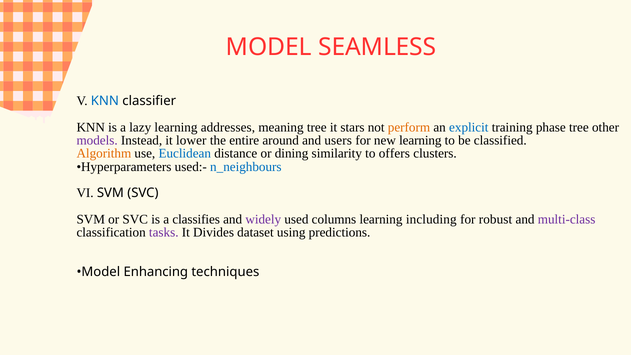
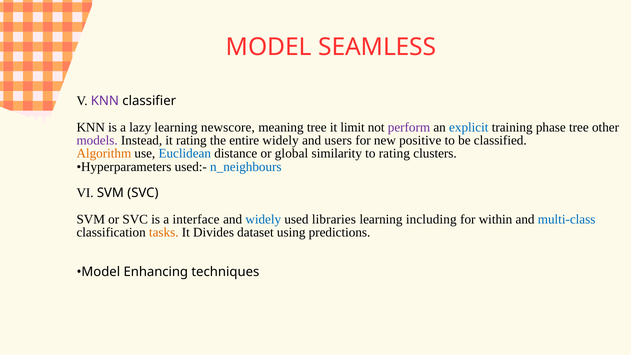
KNN at (105, 101) colour: blue -> purple
addresses: addresses -> newscore
stars: stars -> limit
perform colour: orange -> purple
it lower: lower -> rating
entire around: around -> widely
new learning: learning -> positive
dining: dining -> global
to offers: offers -> rating
classifies: classifies -> interface
widely at (263, 219) colour: purple -> blue
columns: columns -> libraries
robust: robust -> within
multi-class colour: purple -> blue
tasks colour: purple -> orange
